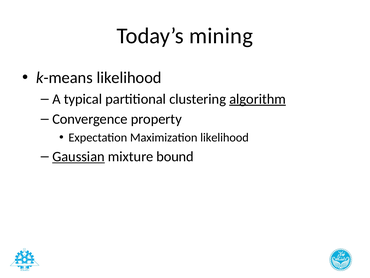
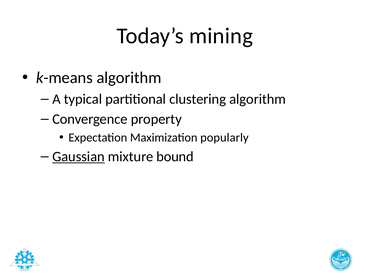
k-means likelihood: likelihood -> algorithm
algorithm at (258, 99) underline: present -> none
Maximization likelihood: likelihood -> popularly
